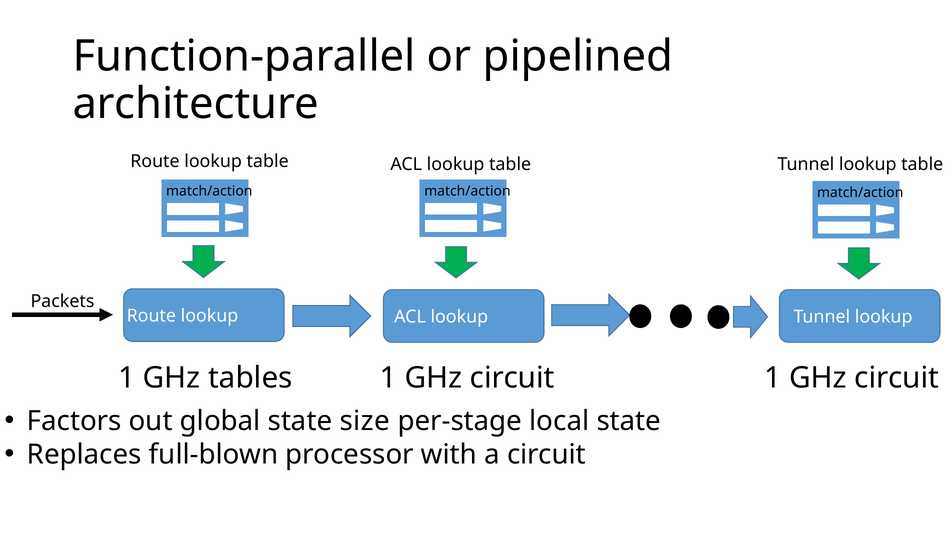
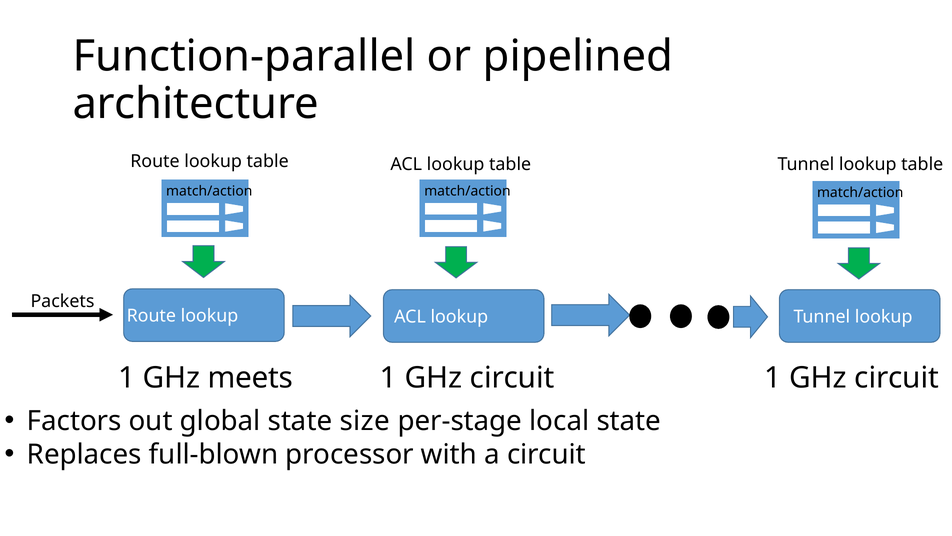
tables: tables -> meets
